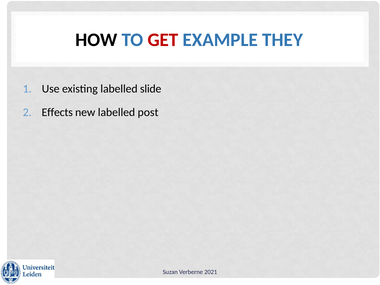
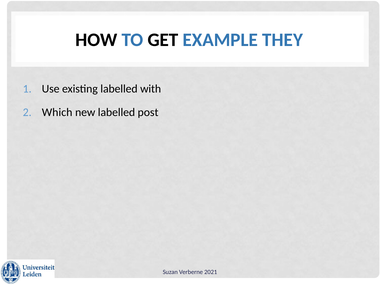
GET colour: red -> black
slide: slide -> with
Effects: Effects -> Which
